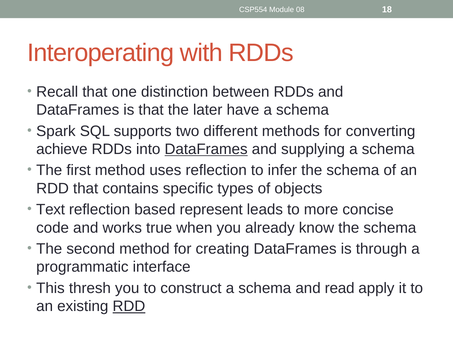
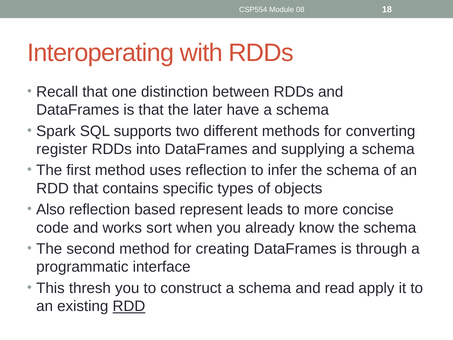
achieve: achieve -> register
DataFrames at (206, 149) underline: present -> none
Text: Text -> Also
true: true -> sort
